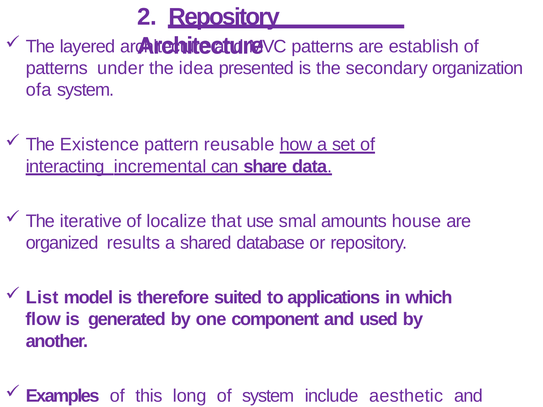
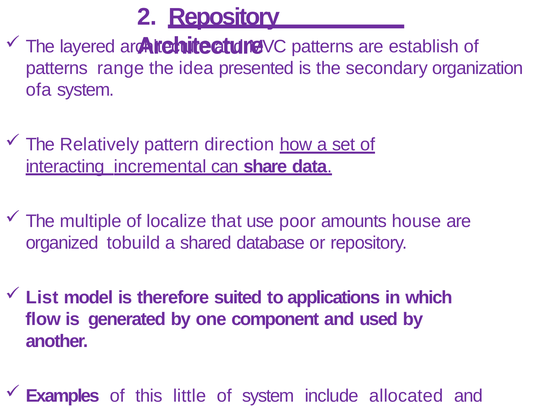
under: under -> range
Existence: Existence -> Relatively
reusable: reusable -> direction
iterative: iterative -> multiple
smal: smal -> poor
results: results -> tobuild
long: long -> little
aesthetic: aesthetic -> allocated
